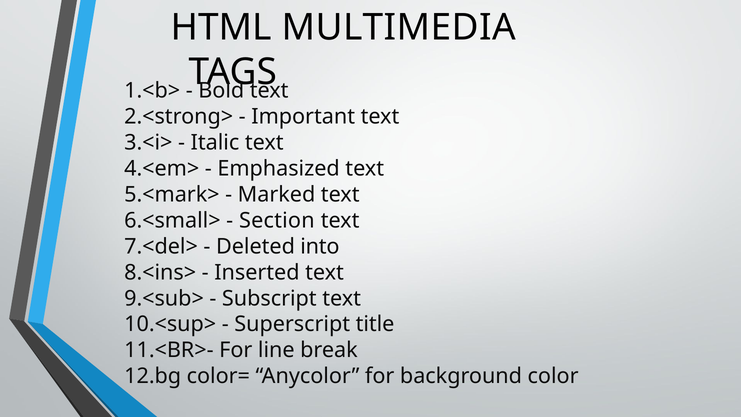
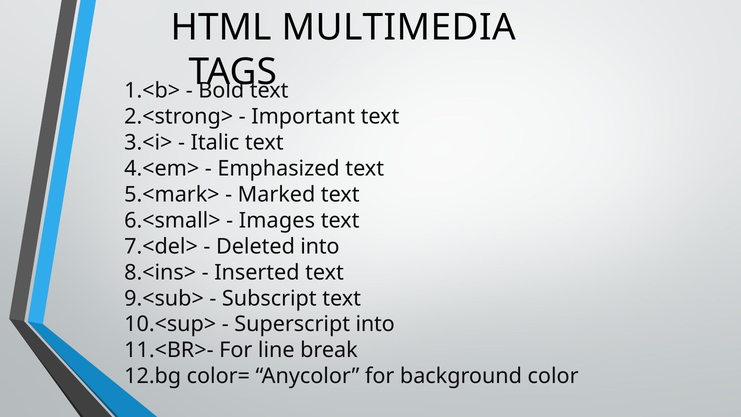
Section: Section -> Images
Superscript title: title -> into
